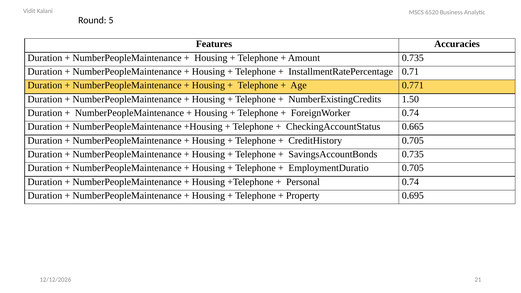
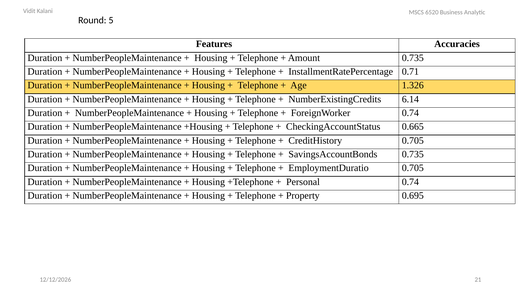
0.771: 0.771 -> 1.326
1.50: 1.50 -> 6.14
